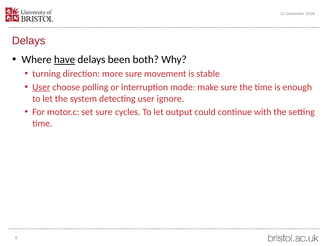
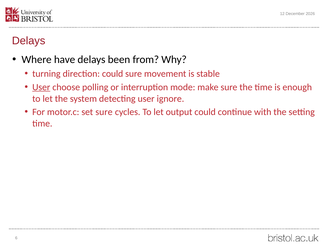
have underline: present -> none
both: both -> from
direction more: more -> could
